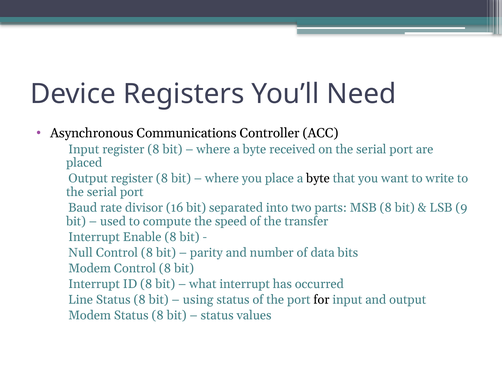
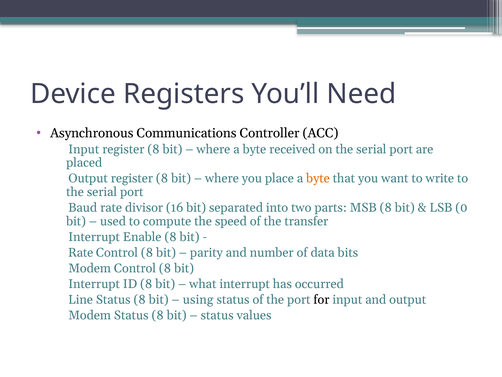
byte at (318, 178) colour: black -> orange
9: 9 -> 0
Null at (81, 252): Null -> Rate
